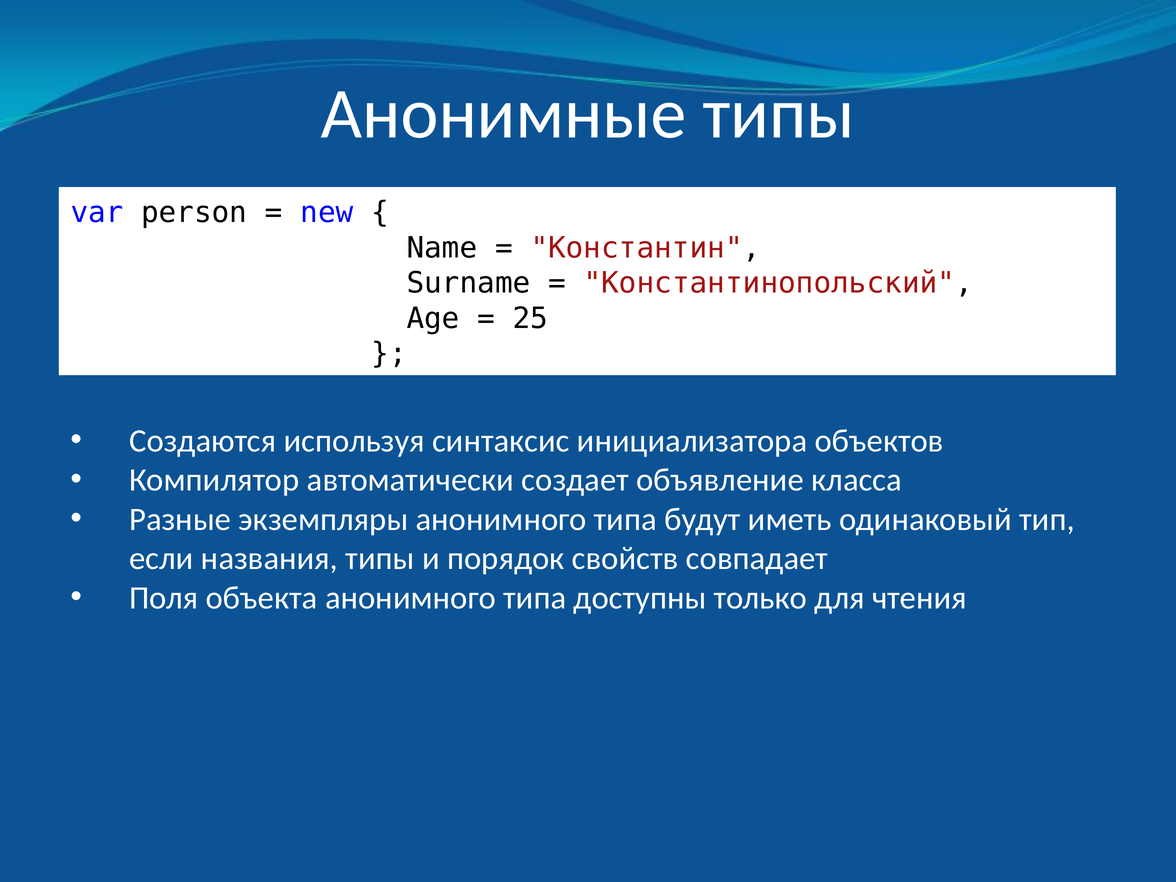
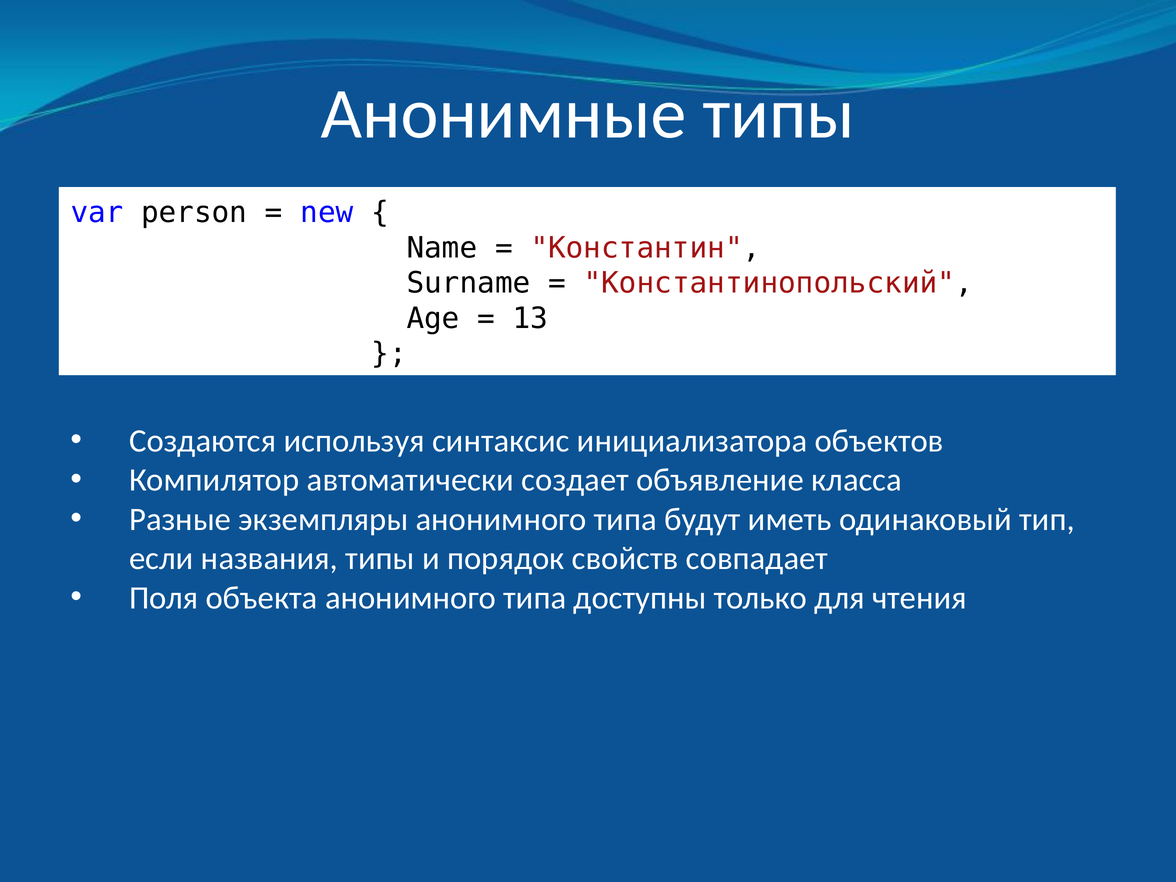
25: 25 -> 13
